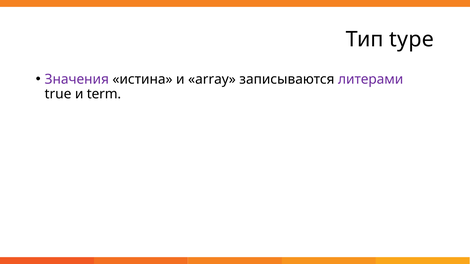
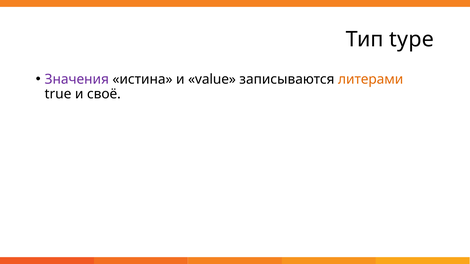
array: array -> value
литерами colour: purple -> orange
term: term -> своё
